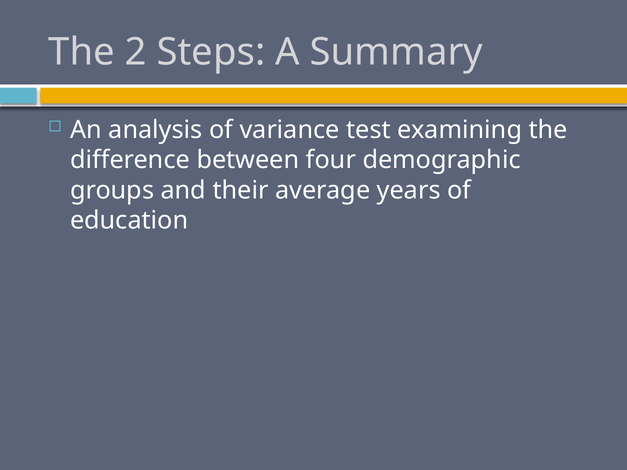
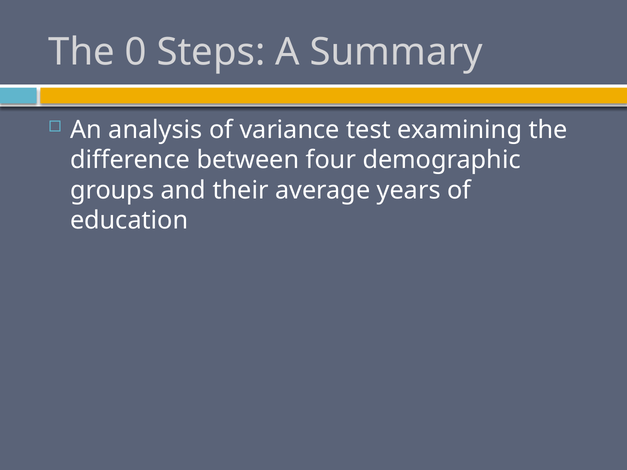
2: 2 -> 0
